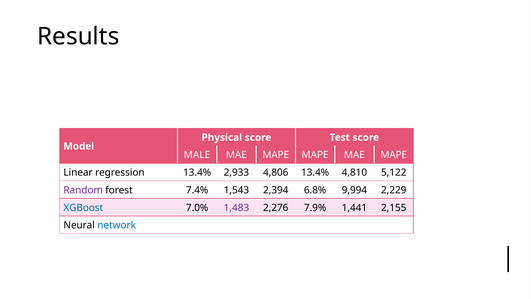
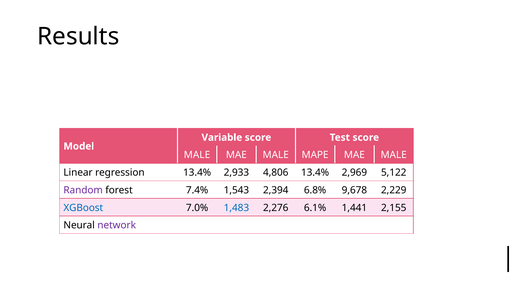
Physical: Physical -> Variable
MAPE at (276, 155): MAPE -> MALE
MAPE MAE MAPE: MAPE -> MALE
4,810: 4,810 -> 2,969
9,994: 9,994 -> 9,678
1,483 colour: purple -> blue
7.9%: 7.9% -> 6.1%
network colour: blue -> purple
